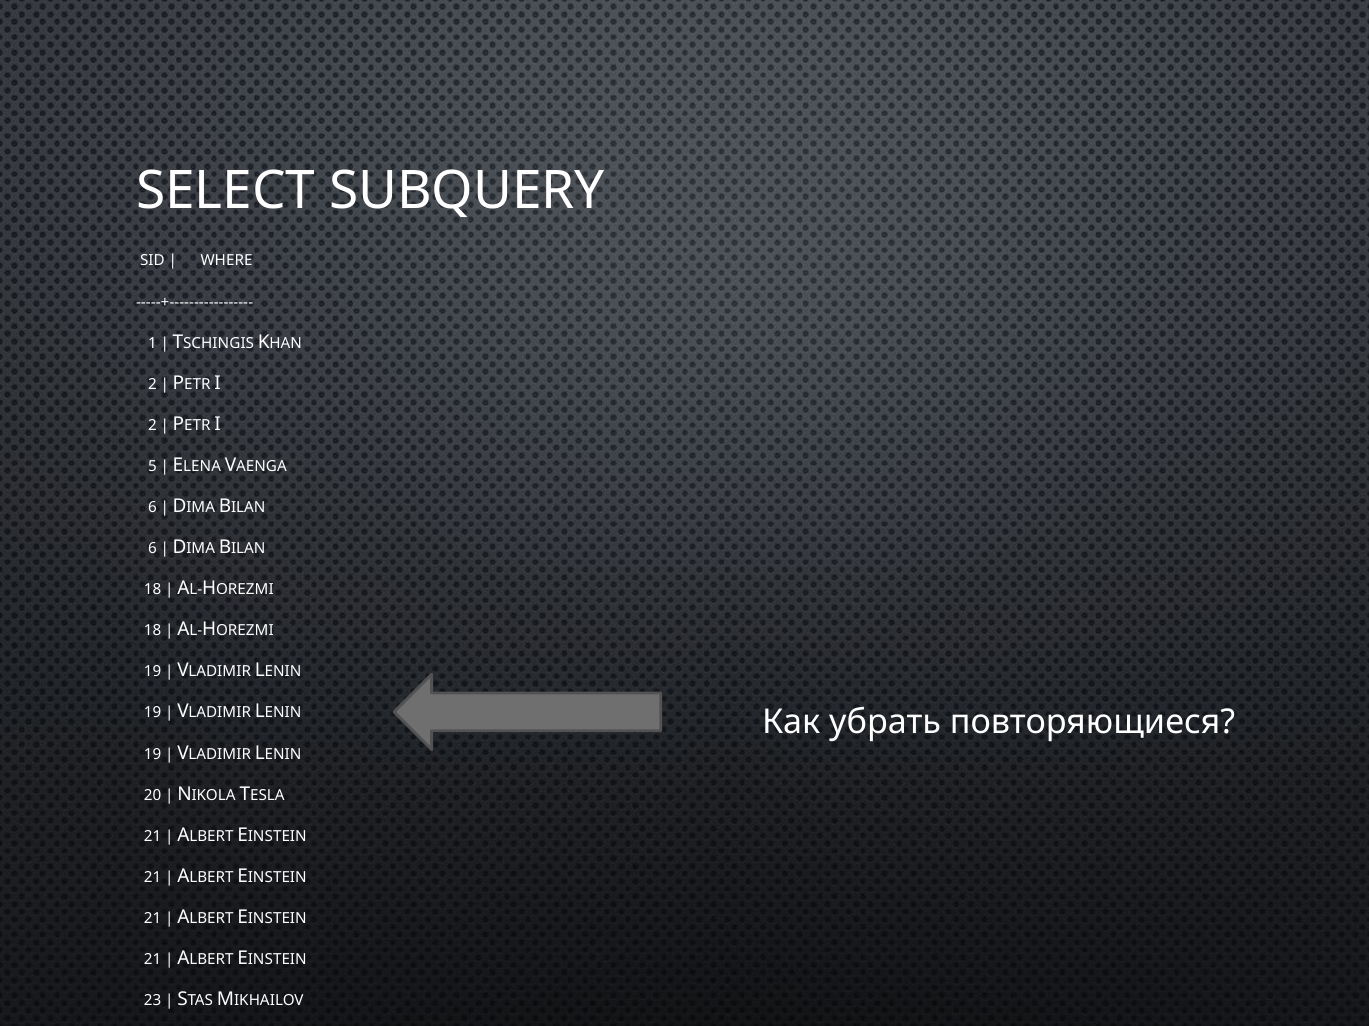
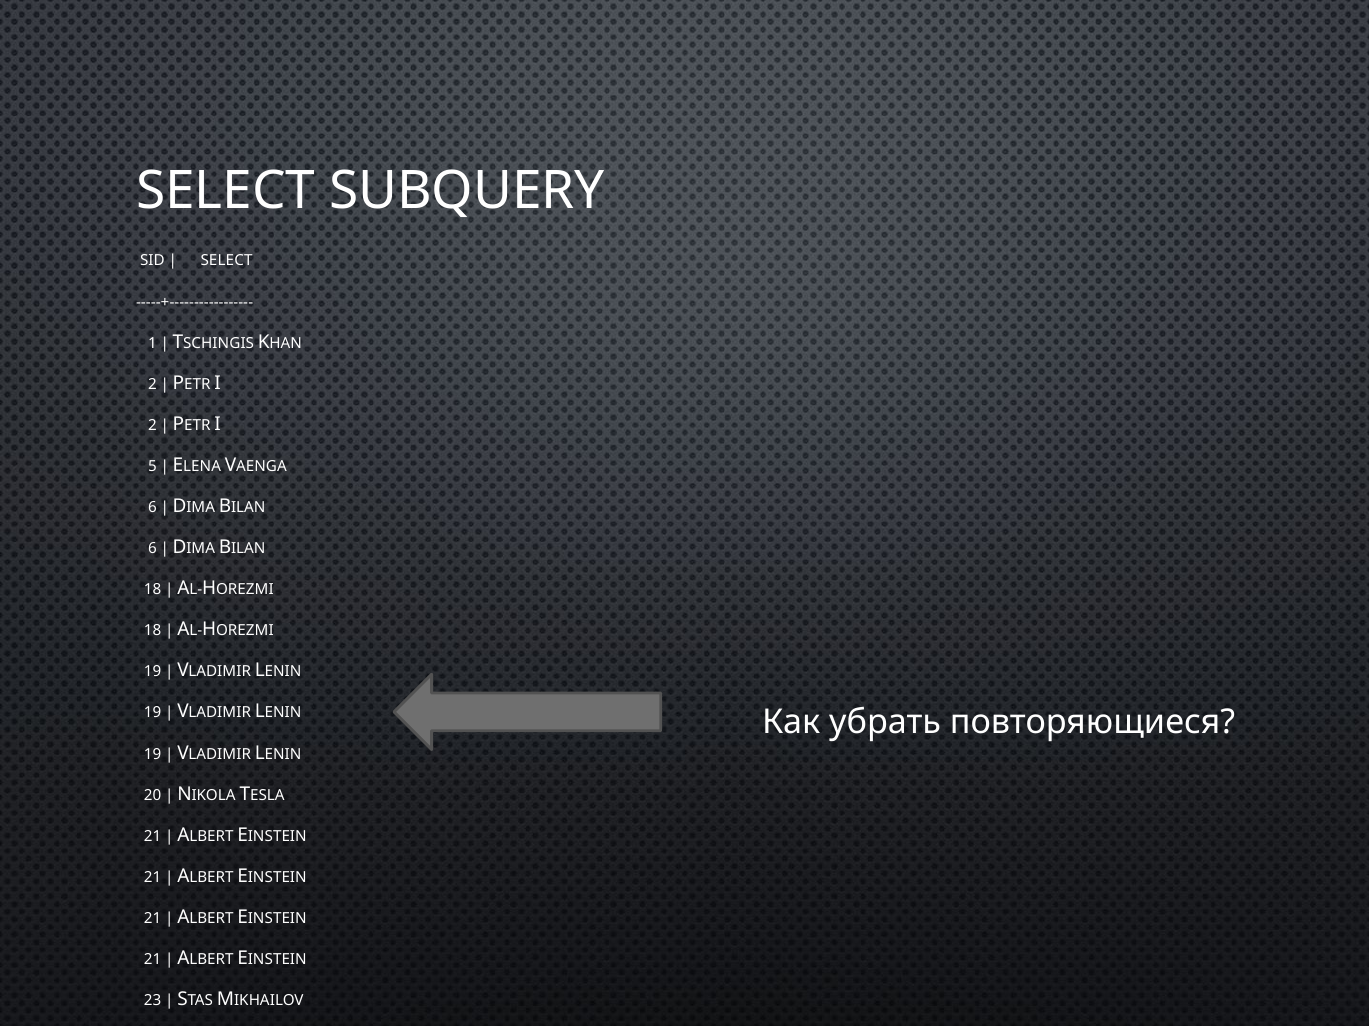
WHERE at (227, 261): WHERE -> SELECT
